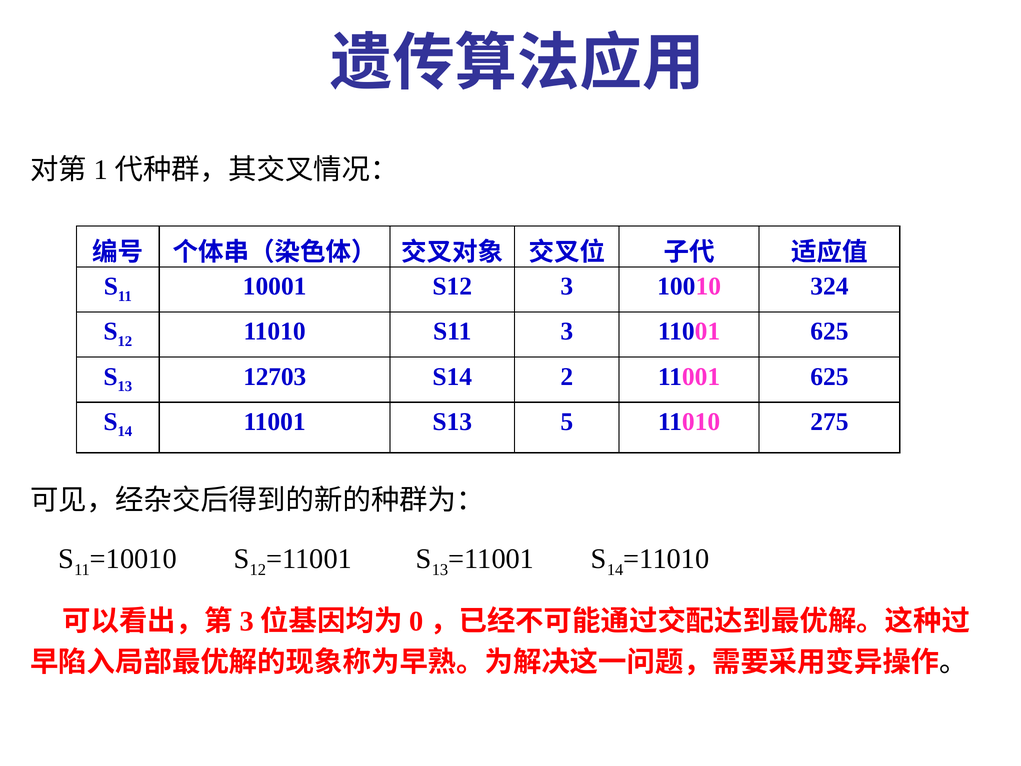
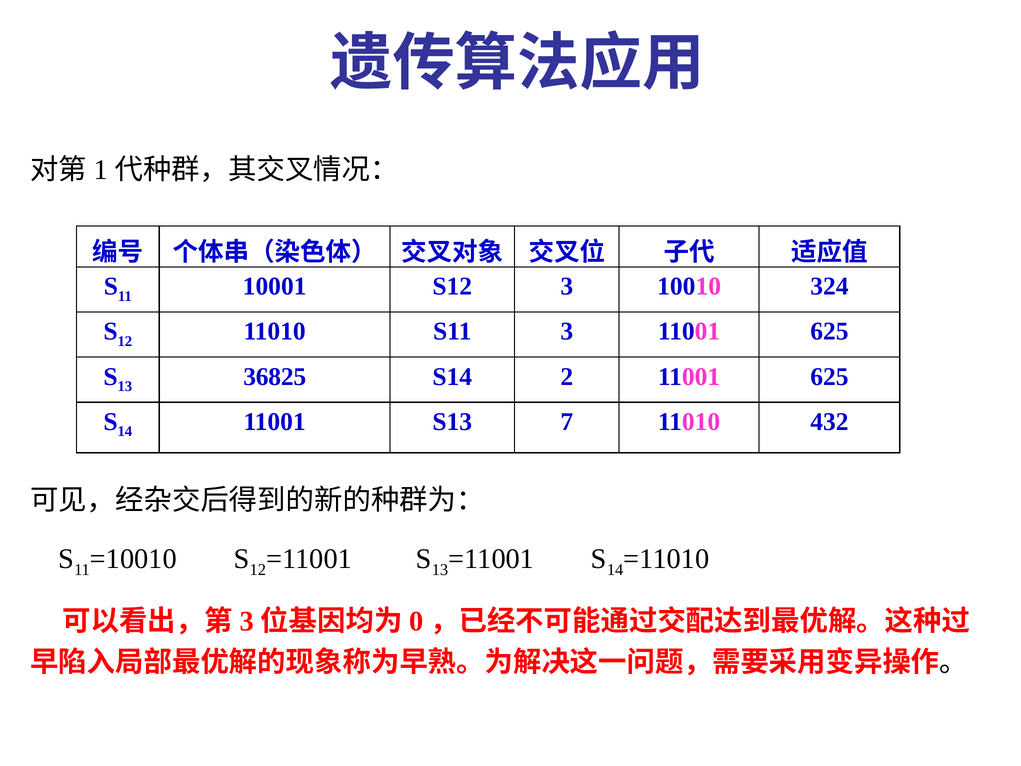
12703: 12703 -> 36825
5: 5 -> 7
275: 275 -> 432
